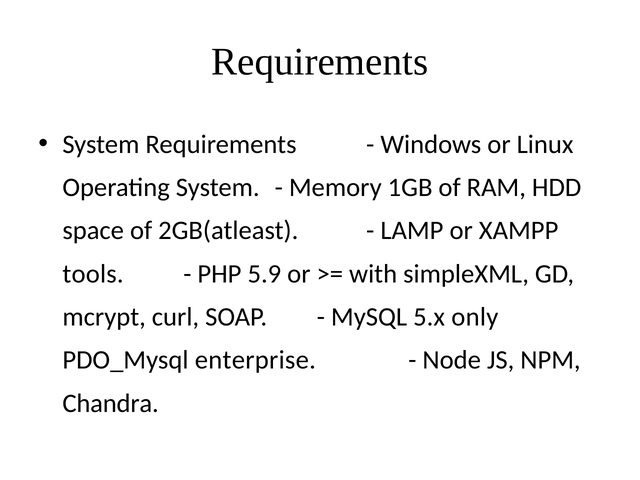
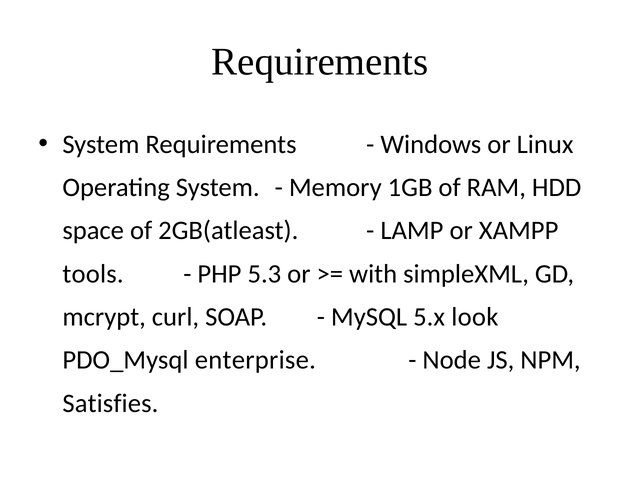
5.9: 5.9 -> 5.3
only: only -> look
Chandra: Chandra -> Satisfies
